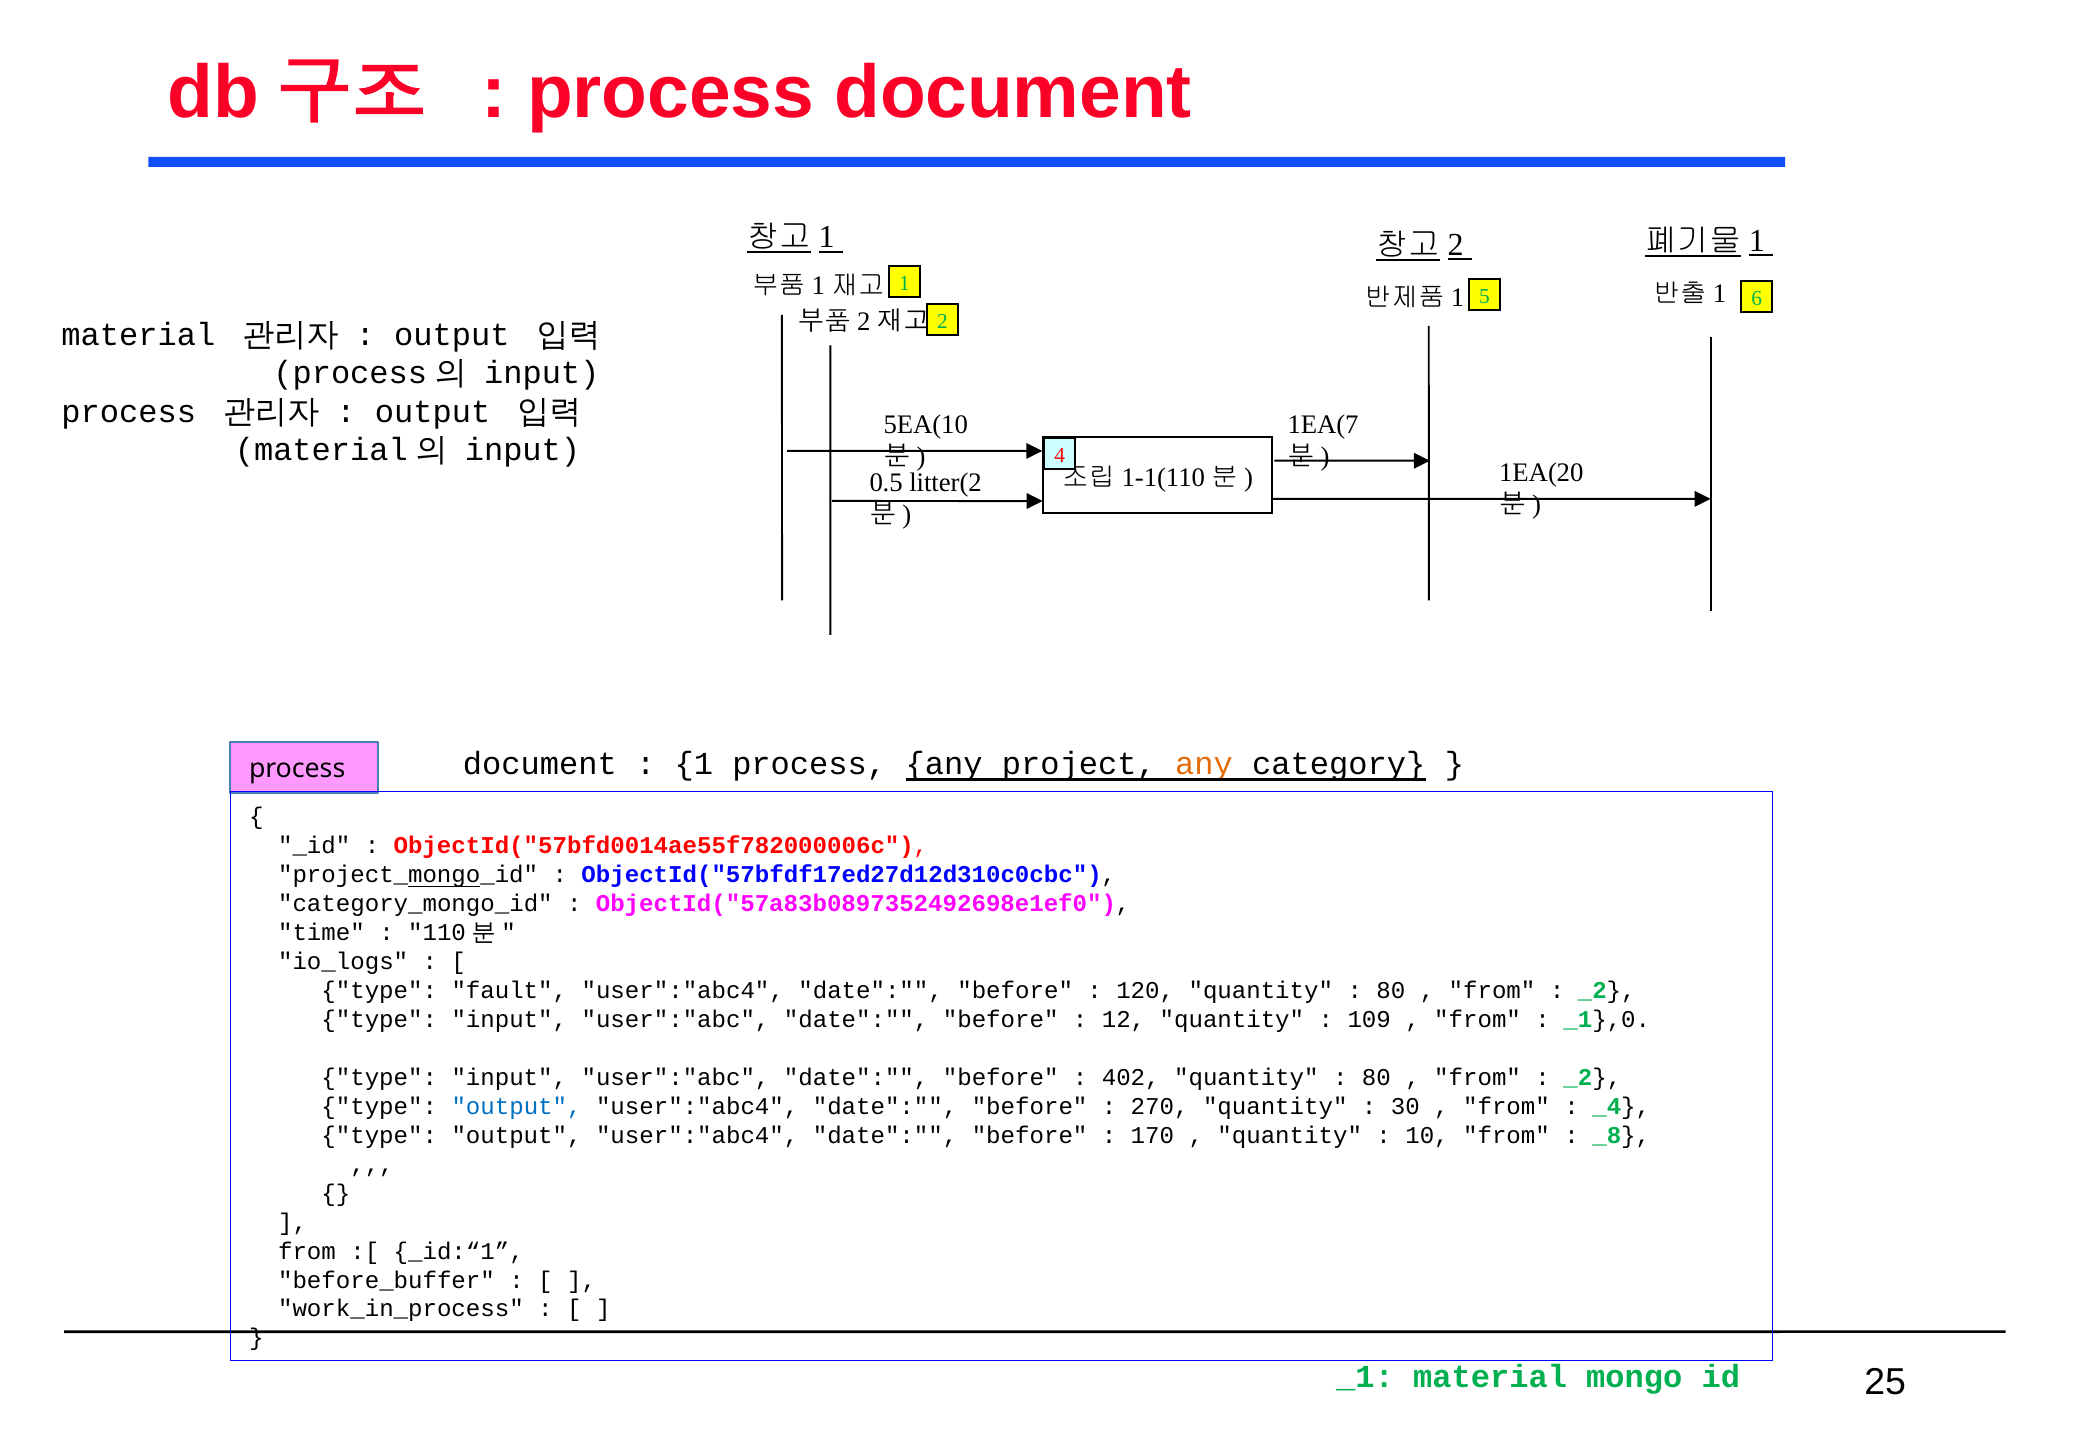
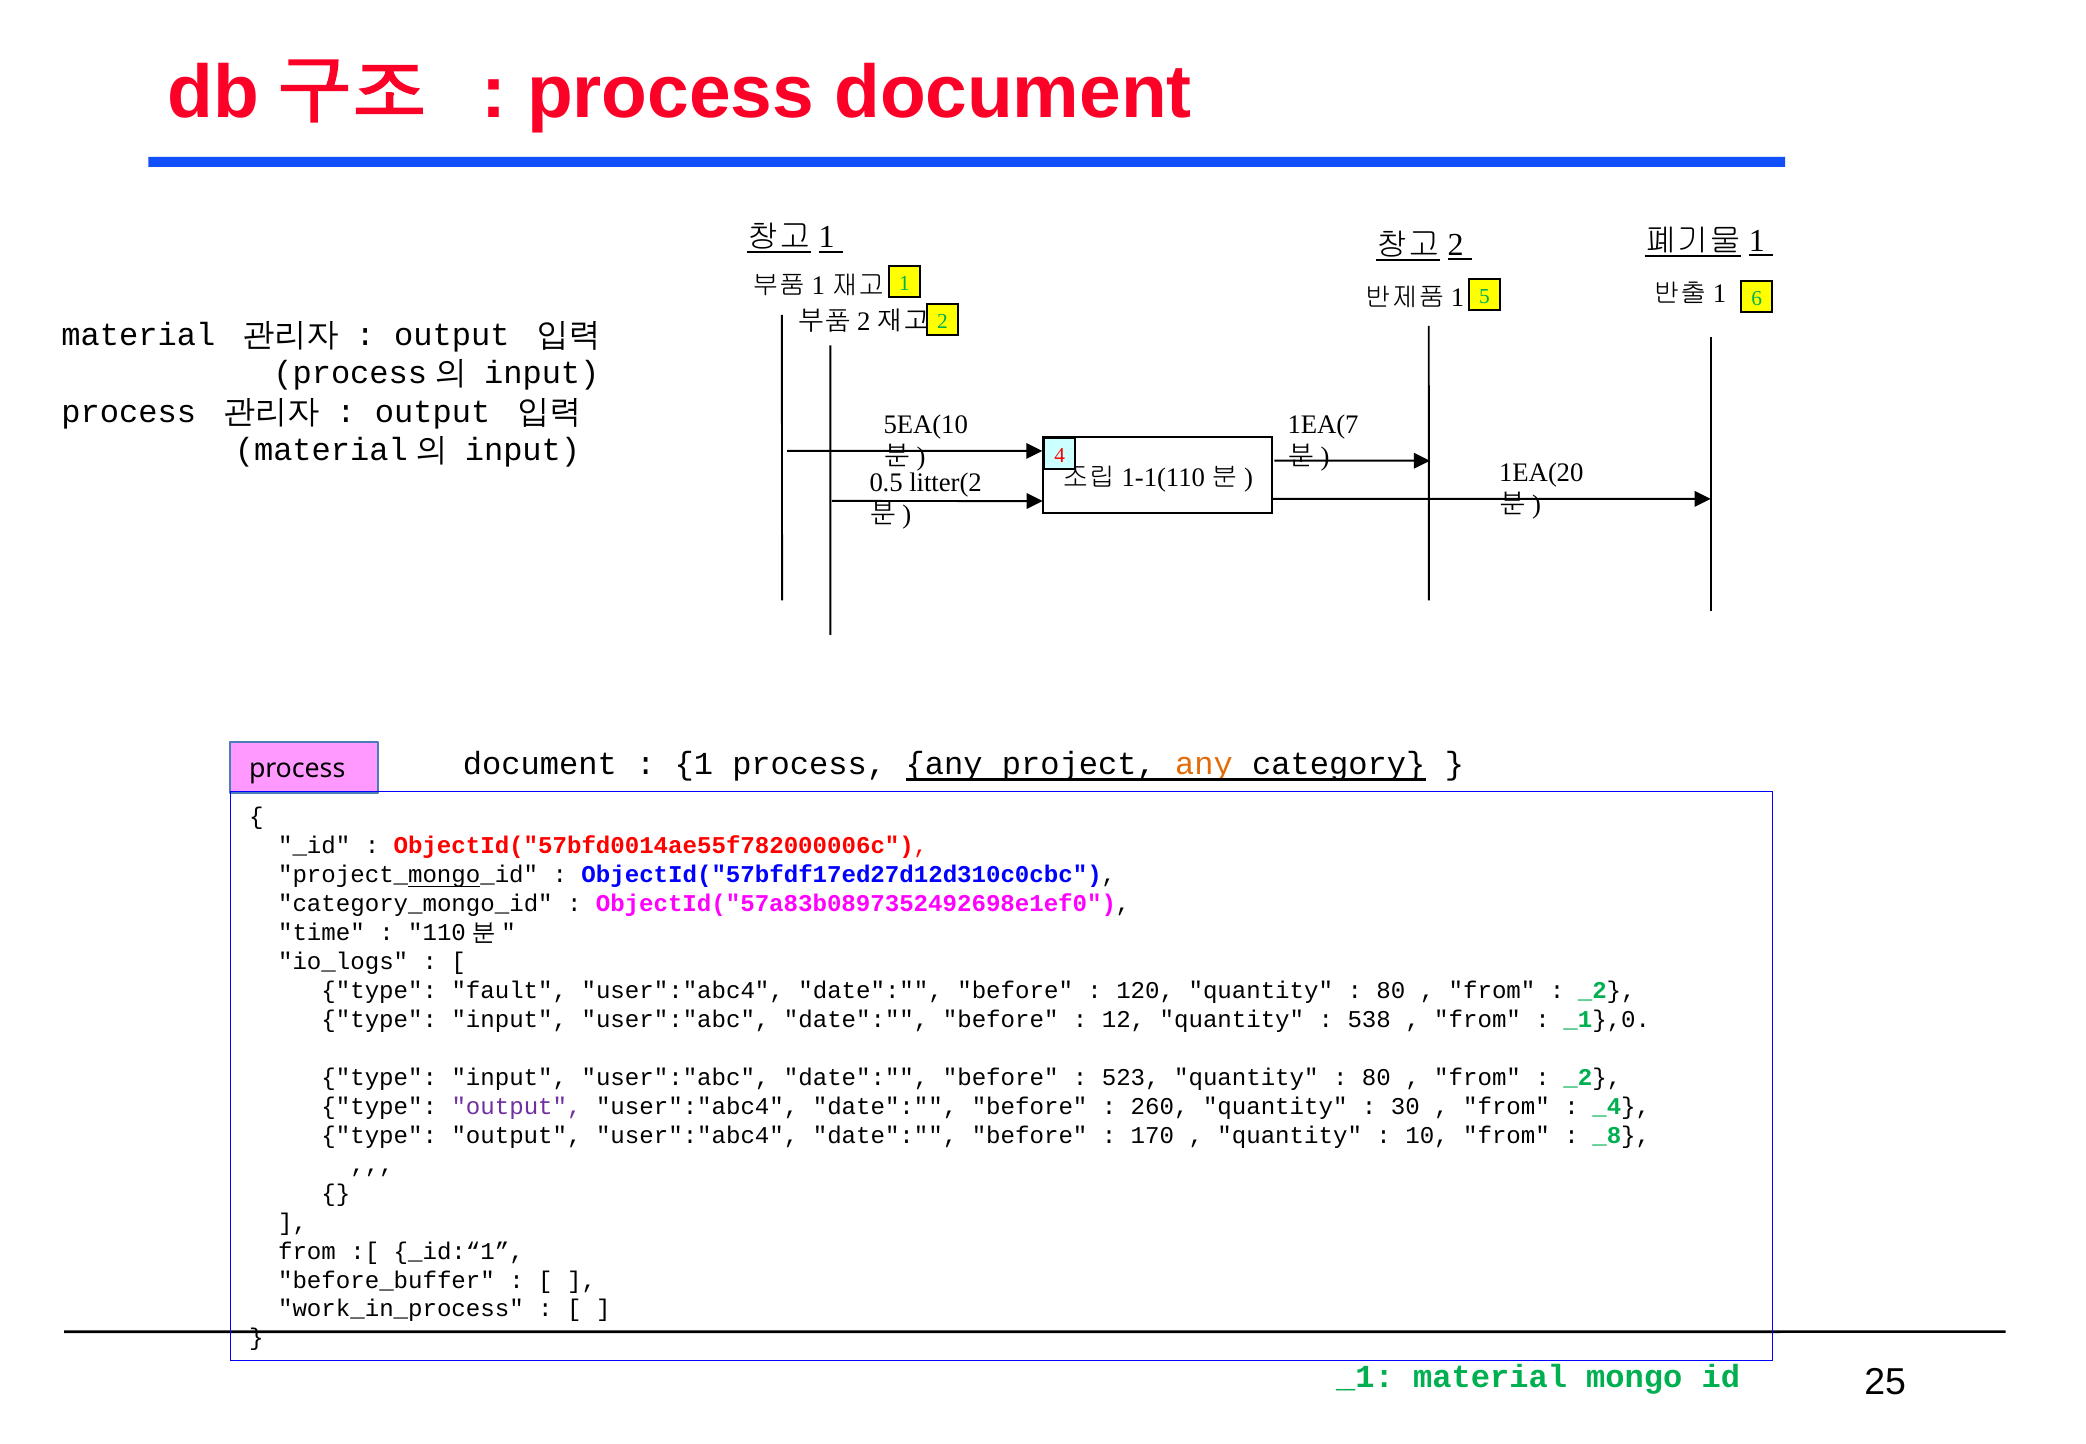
109: 109 -> 538
402: 402 -> 523
output at (517, 1106) colour: blue -> purple
270: 270 -> 260
